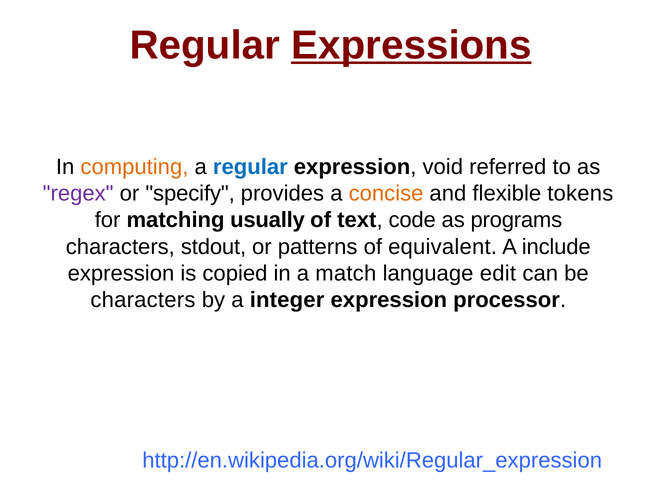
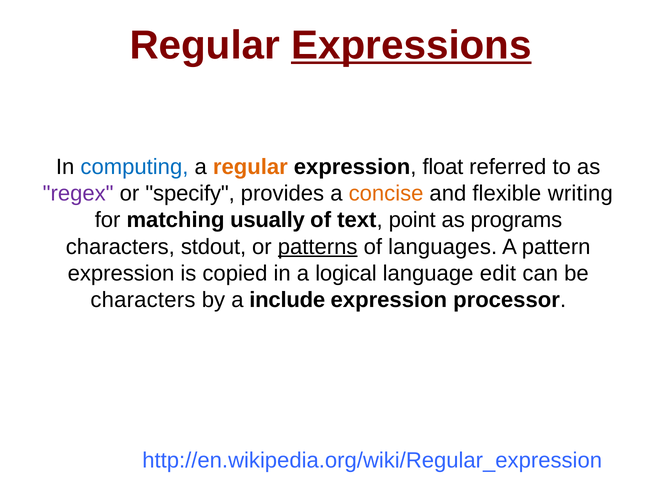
computing colour: orange -> blue
regular at (250, 167) colour: blue -> orange
void: void -> float
tokens: tokens -> writing
code: code -> point
patterns underline: none -> present
equivalent: equivalent -> languages
include: include -> pattern
match: match -> logical
integer: integer -> include
